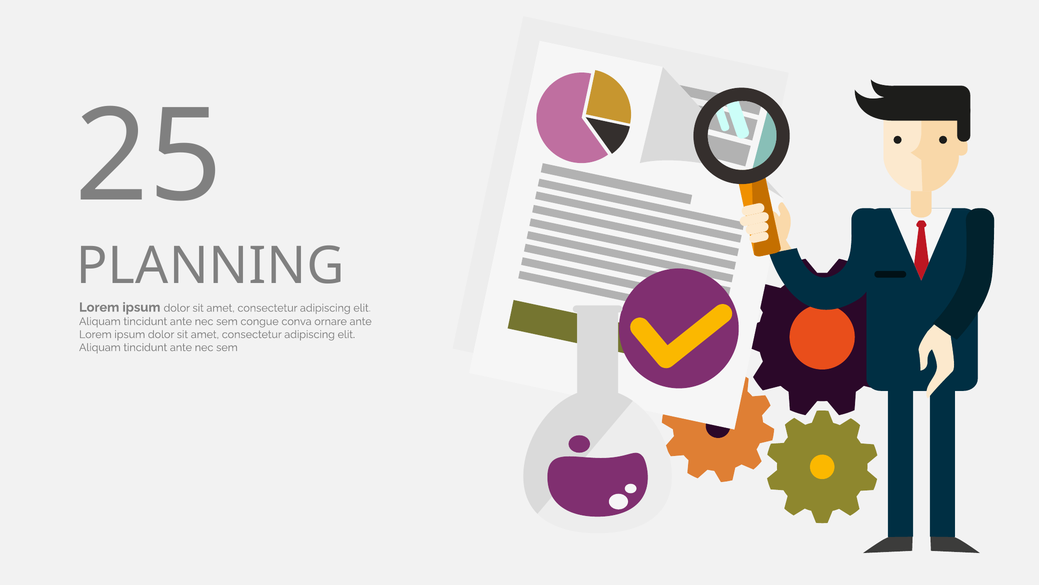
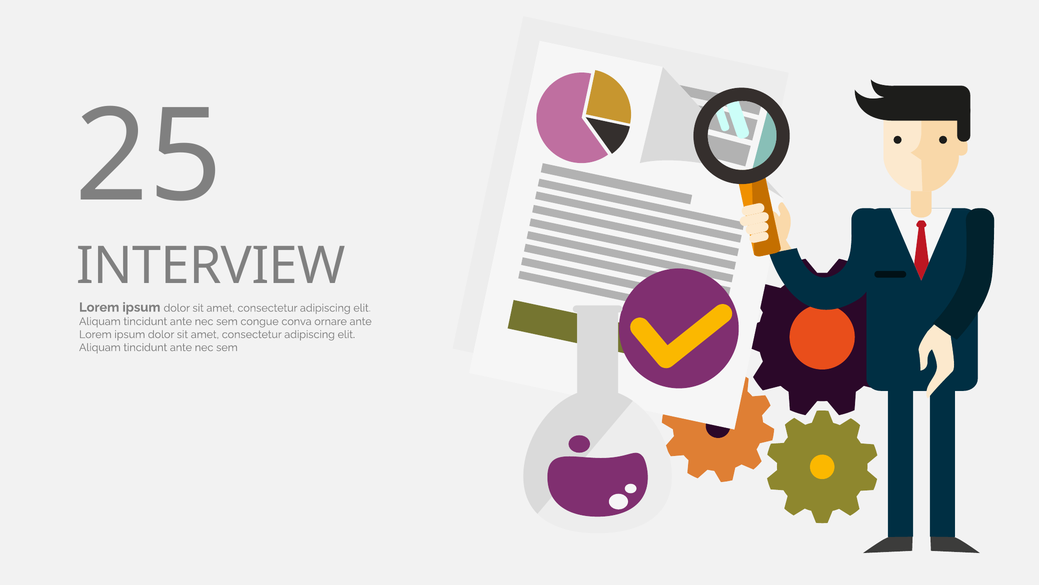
PLANNING: PLANNING -> INTERVIEW
